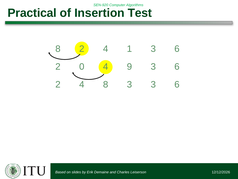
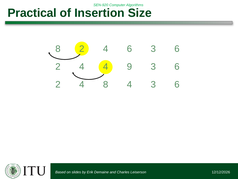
Test: Test -> Size
4 1: 1 -> 6
0 at (82, 66): 0 -> 4
8 3: 3 -> 4
